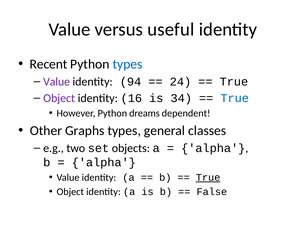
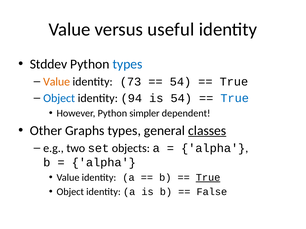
Recent: Recent -> Stddev
Value at (57, 82) colour: purple -> orange
94: 94 -> 73
24 at (180, 82): 24 -> 54
Object at (59, 98) colour: purple -> blue
16: 16 -> 94
is 34: 34 -> 54
dreams: dreams -> simpler
classes underline: none -> present
